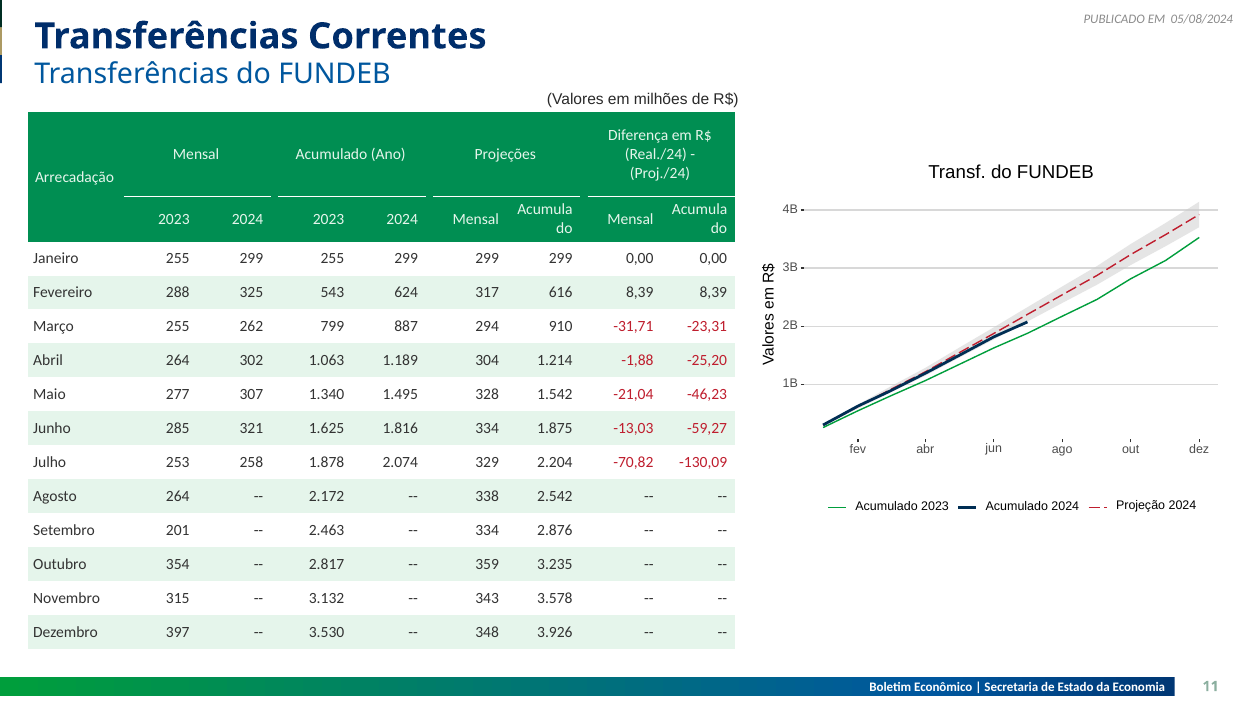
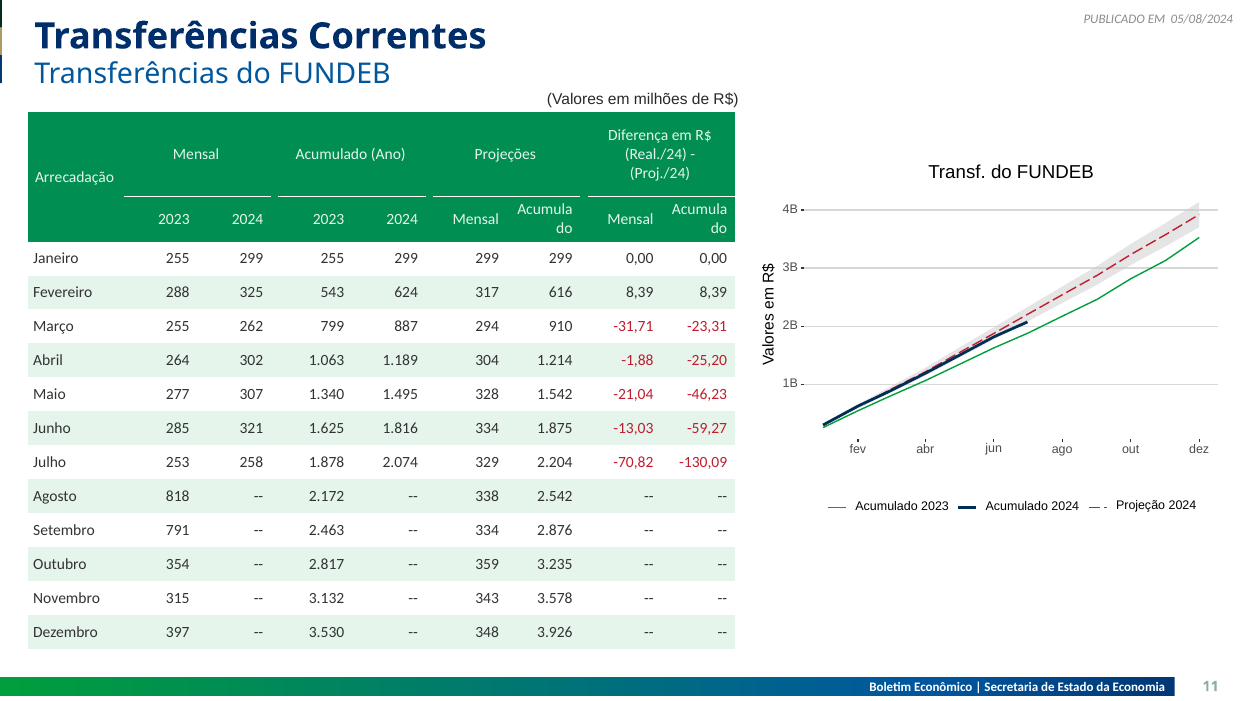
Agosto 264: 264 -> 818
201: 201 -> 791
